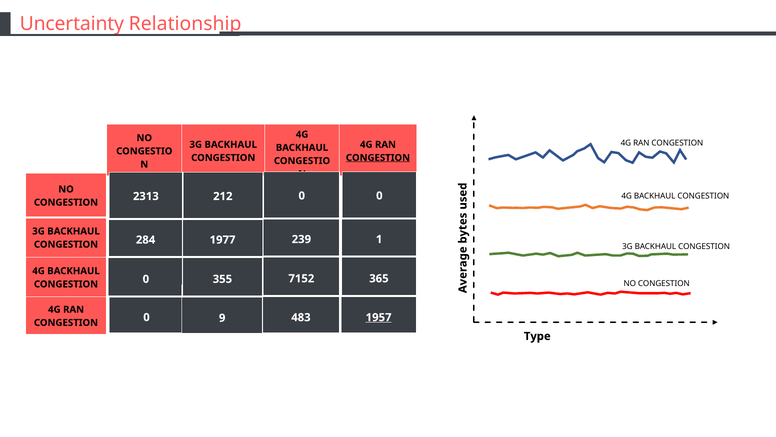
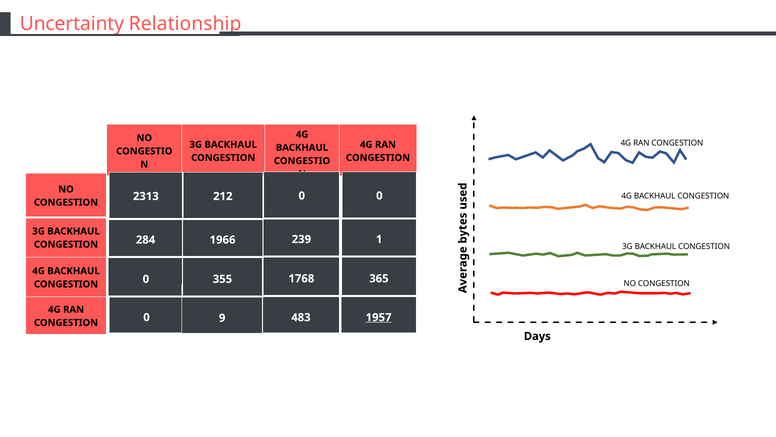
CONGESTION at (378, 158) underline: present -> none
1977: 1977 -> 1966
7152: 7152 -> 1768
Type: Type -> Days
